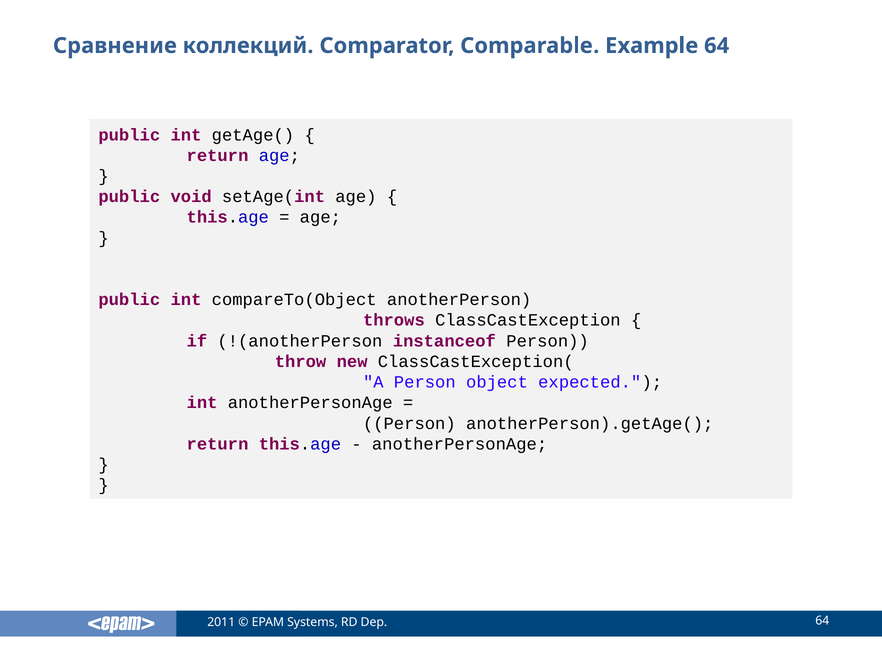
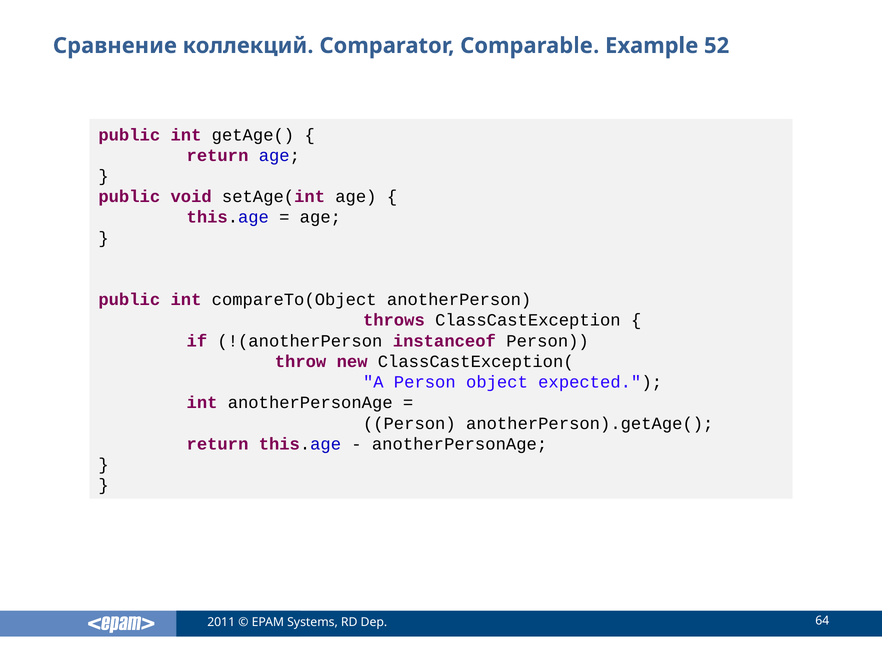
Example 64: 64 -> 52
